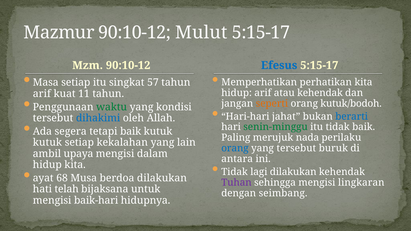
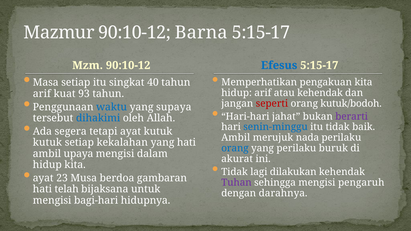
Mulut: Mulut -> Barna
57: 57 -> 40
perhatikan: perhatikan -> pengakuan
11: 11 -> 93
seperti colour: orange -> red
waktu colour: green -> blue
kondisi: kondisi -> supaya
berarti colour: blue -> purple
senin-minggu colour: green -> blue
tetapi baik: baik -> ayat
Paling at (236, 138): Paling -> Ambil
yang lain: lain -> hati
yang tersebut: tersebut -> perilaku
antara: antara -> akurat
68: 68 -> 23
berdoa dilakukan: dilakukan -> gambaran
lingkaran: lingkaran -> pengaruh
seimbang: seimbang -> darahnya
baik-hari: baik-hari -> bagi-hari
